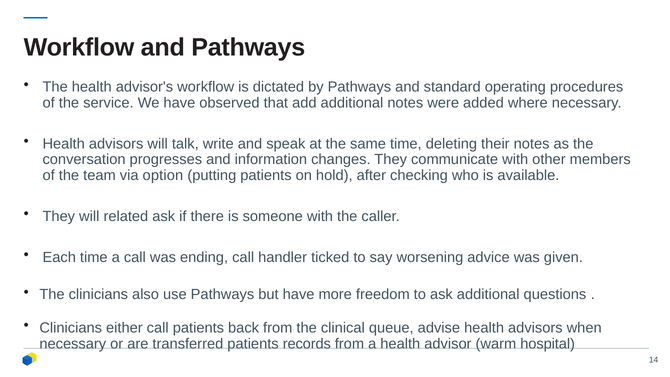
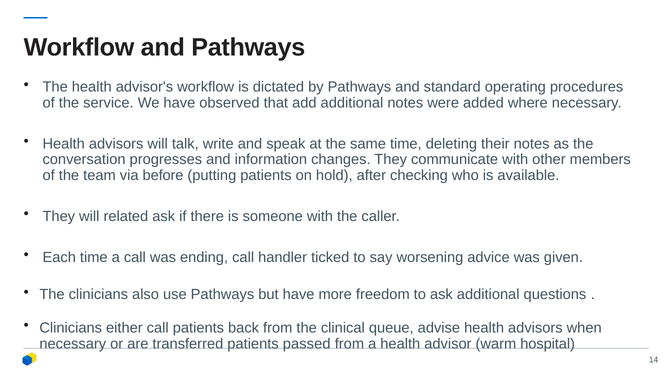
option: option -> before
records: records -> passed
